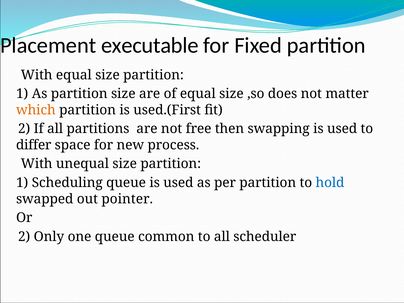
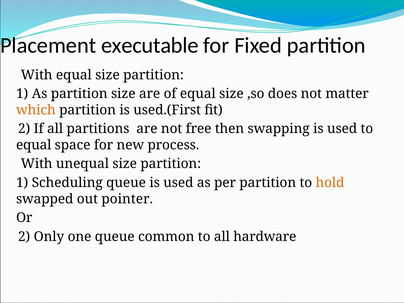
differ at (34, 145): differ -> equal
hold colour: blue -> orange
scheduler: scheduler -> hardware
